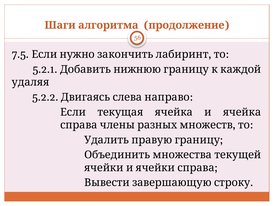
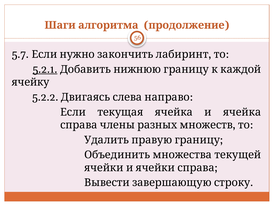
7.5: 7.5 -> 5.7
5.2.1 underline: none -> present
удаляя: удаляя -> ячейку
